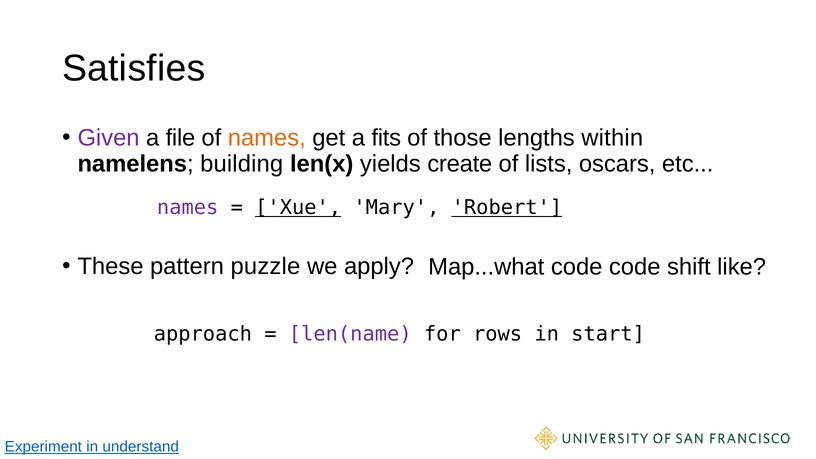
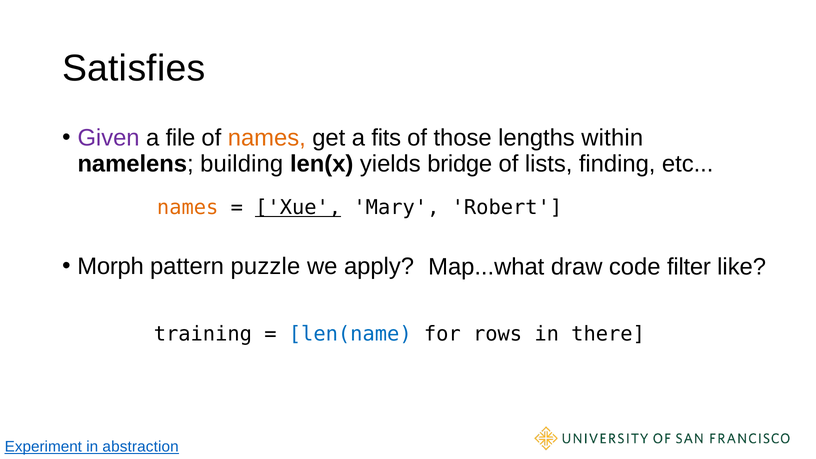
create: create -> bridge
oscars: oscars -> finding
names at (188, 208) colour: purple -> orange
Robert underline: present -> none
These: These -> Morph
Map...what code: code -> draw
shift: shift -> filter
approach: approach -> training
len(name colour: purple -> blue
start: start -> there
understand: understand -> abstraction
